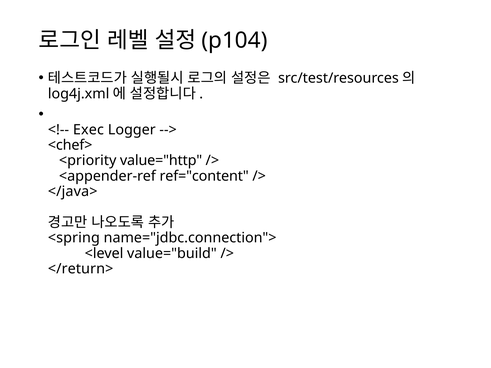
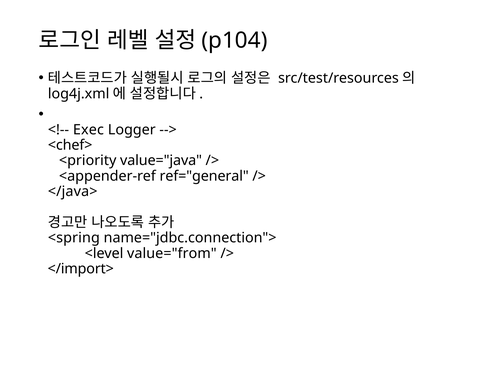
value="http: value="http -> value="java
ref="content: ref="content -> ref="general
value="build: value="build -> value="from
</return>: </return> -> </import>
